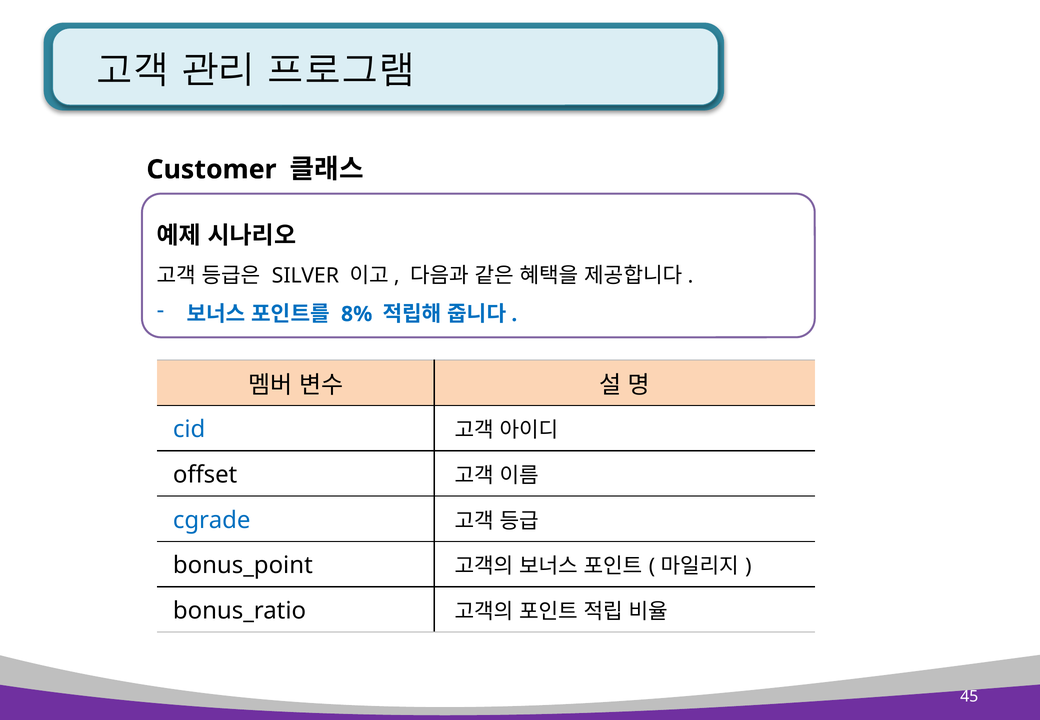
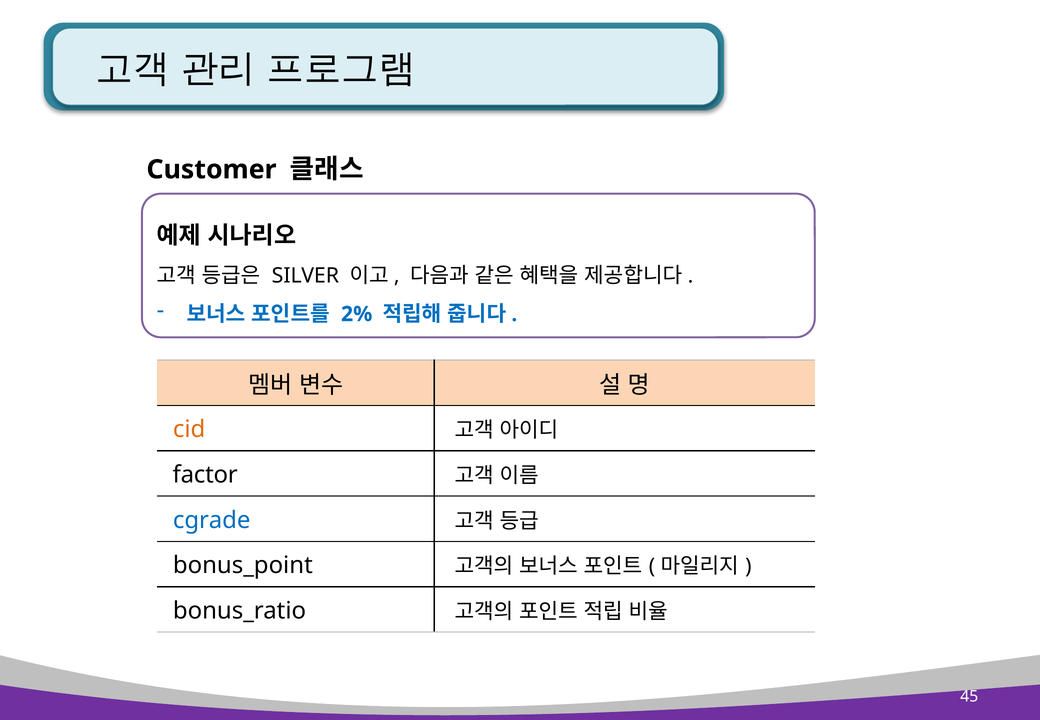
8%: 8% -> 2%
cid colour: blue -> orange
offset: offset -> factor
